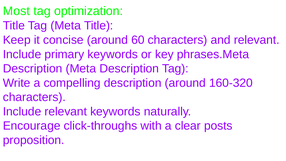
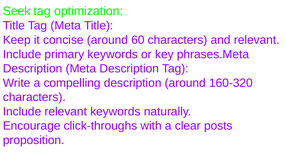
Most: Most -> Seek
